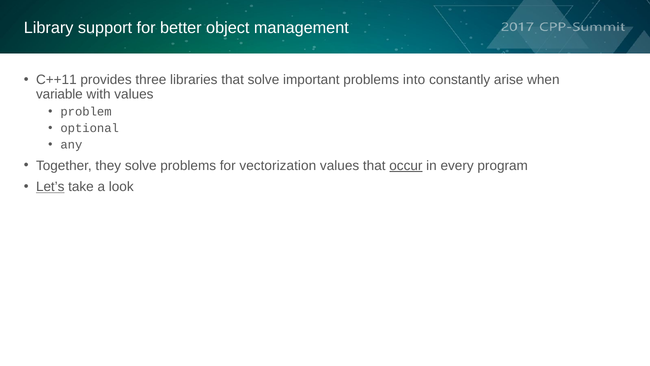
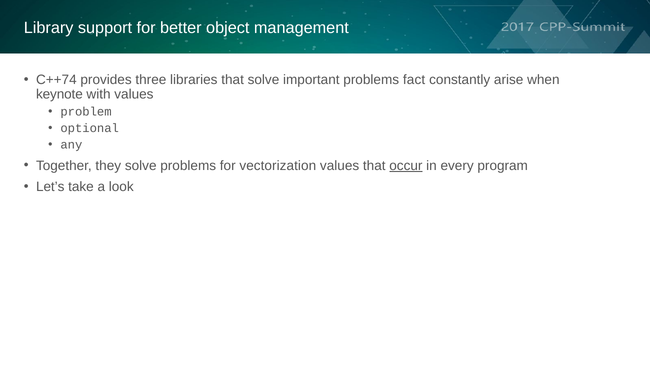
C++11: C++11 -> C++74
into: into -> fact
variable: variable -> keynote
Let’s underline: present -> none
